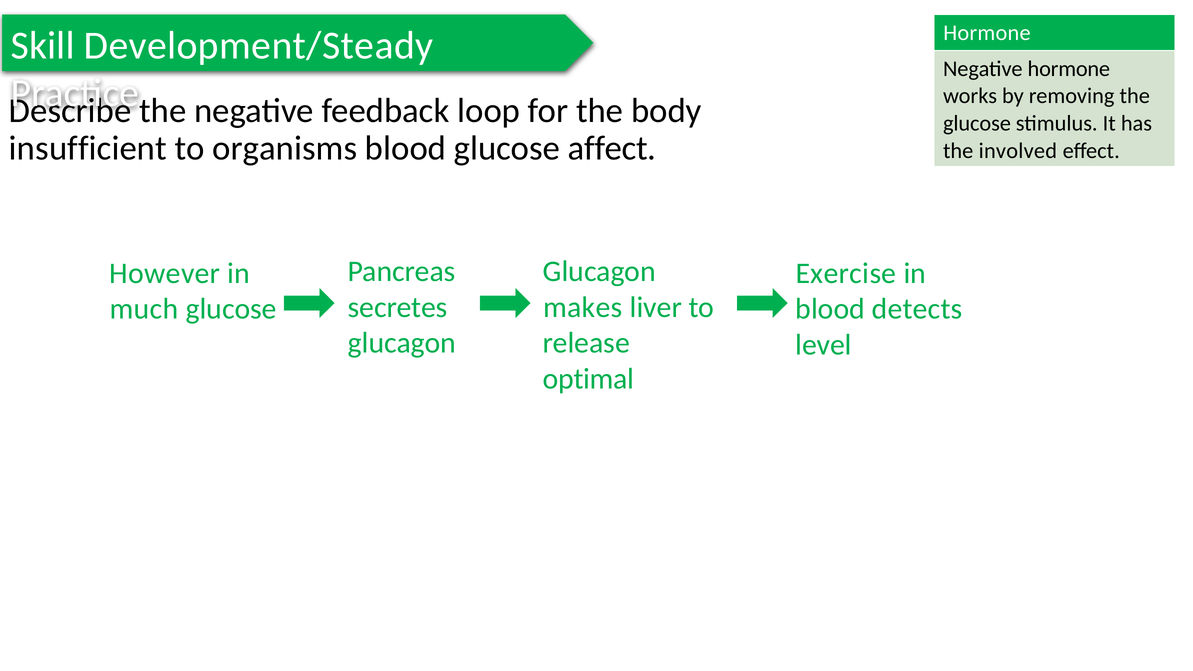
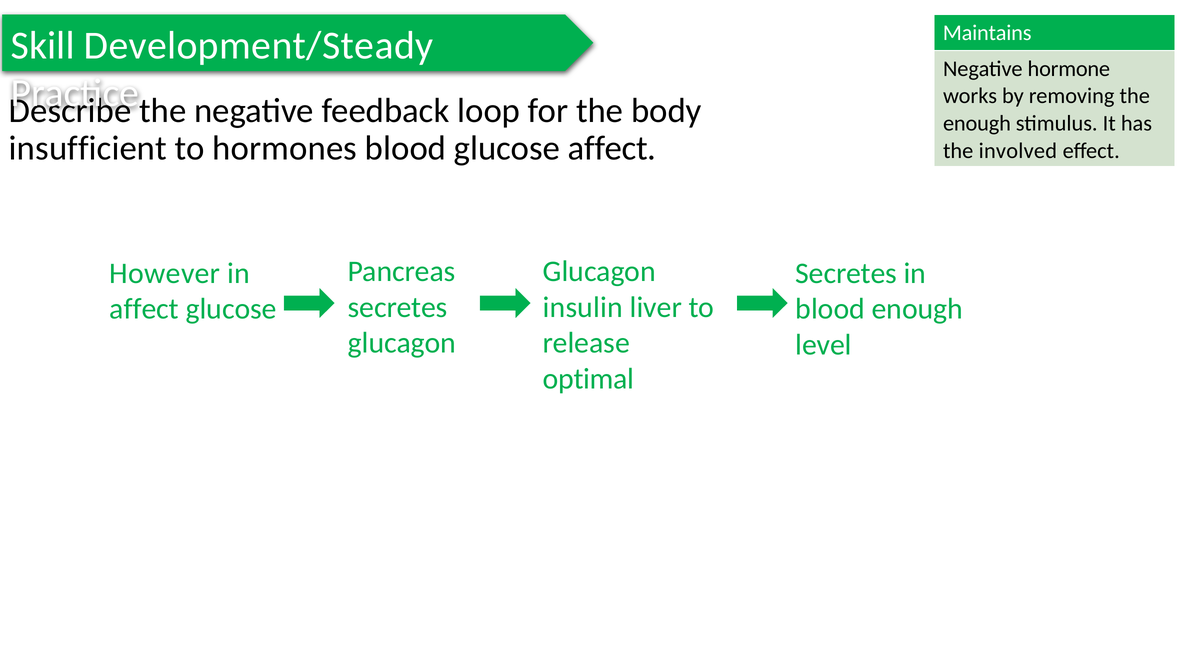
Hormone at (987, 33): Hormone -> Maintains
glucose at (977, 123): glucose -> enough
organisms: organisms -> hormones
Exercise at (846, 273): Exercise -> Secretes
makes: makes -> insulin
much at (144, 309): much -> affect
blood detects: detects -> enough
